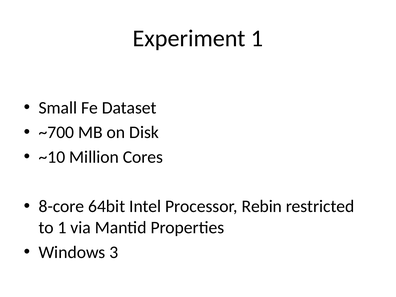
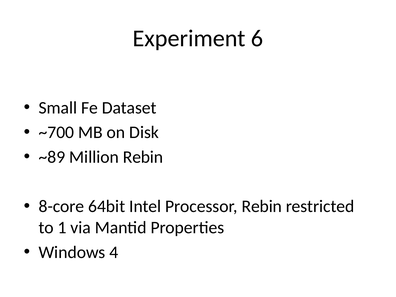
Experiment 1: 1 -> 6
~10: ~10 -> ~89
Million Cores: Cores -> Rebin
3: 3 -> 4
